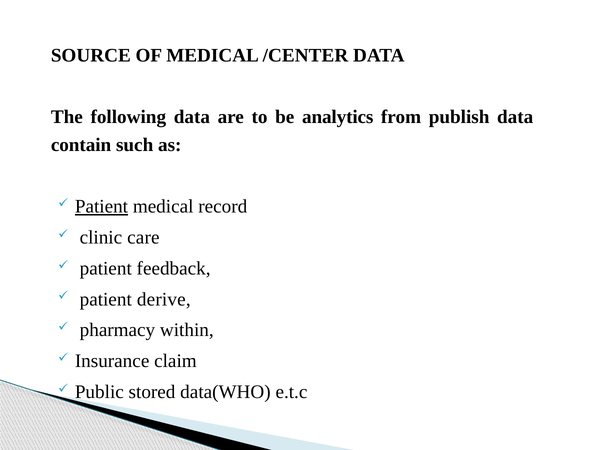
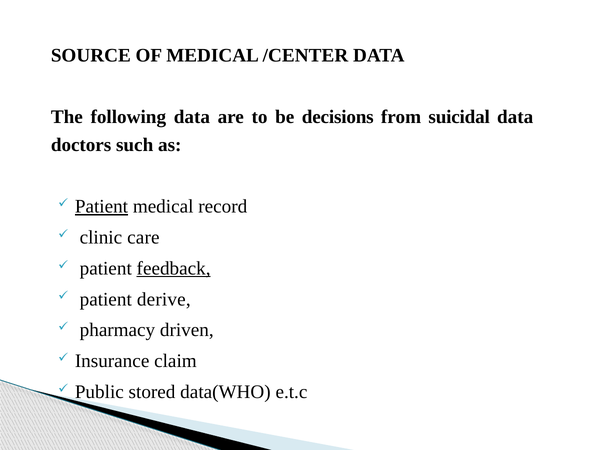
analytics: analytics -> decisions
publish: publish -> suicidal
contain: contain -> doctors
feedback underline: none -> present
within: within -> driven
